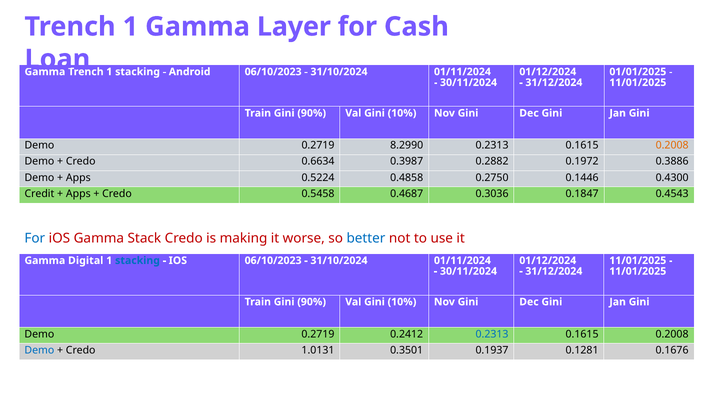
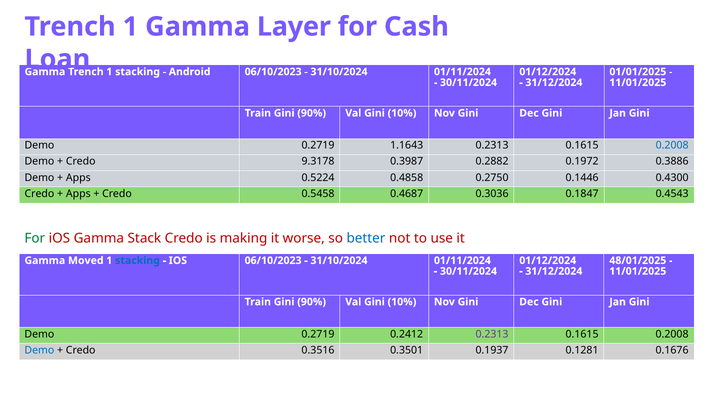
8.2990: 8.2990 -> 1.1643
0.2008 at (672, 145) colour: orange -> blue
0.6634: 0.6634 -> 9.3178
Credit at (39, 194): Credit -> Credo
For at (35, 238) colour: blue -> green
Digital: Digital -> Moved
11/01/2025 at (638, 261): 11/01/2025 -> 48/01/2025
0.2313 at (492, 334) colour: blue -> purple
1.0131: 1.0131 -> 0.3516
